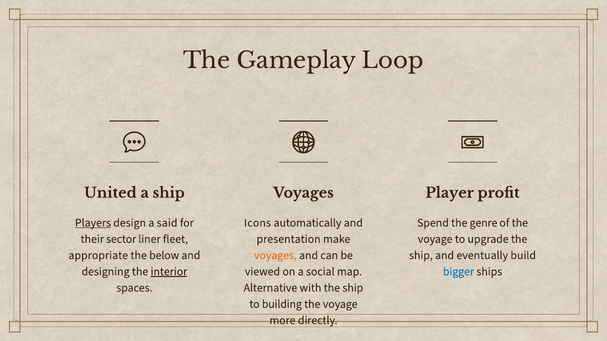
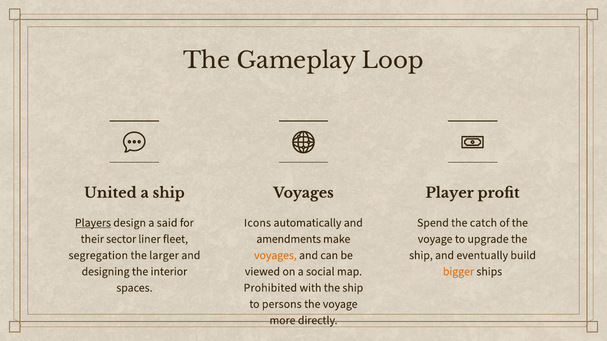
genre: genre -> catch
presentation: presentation -> amendments
appropriate: appropriate -> segregation
below: below -> larger
interior underline: present -> none
bigger colour: blue -> orange
Alternative: Alternative -> Prohibited
building: building -> persons
